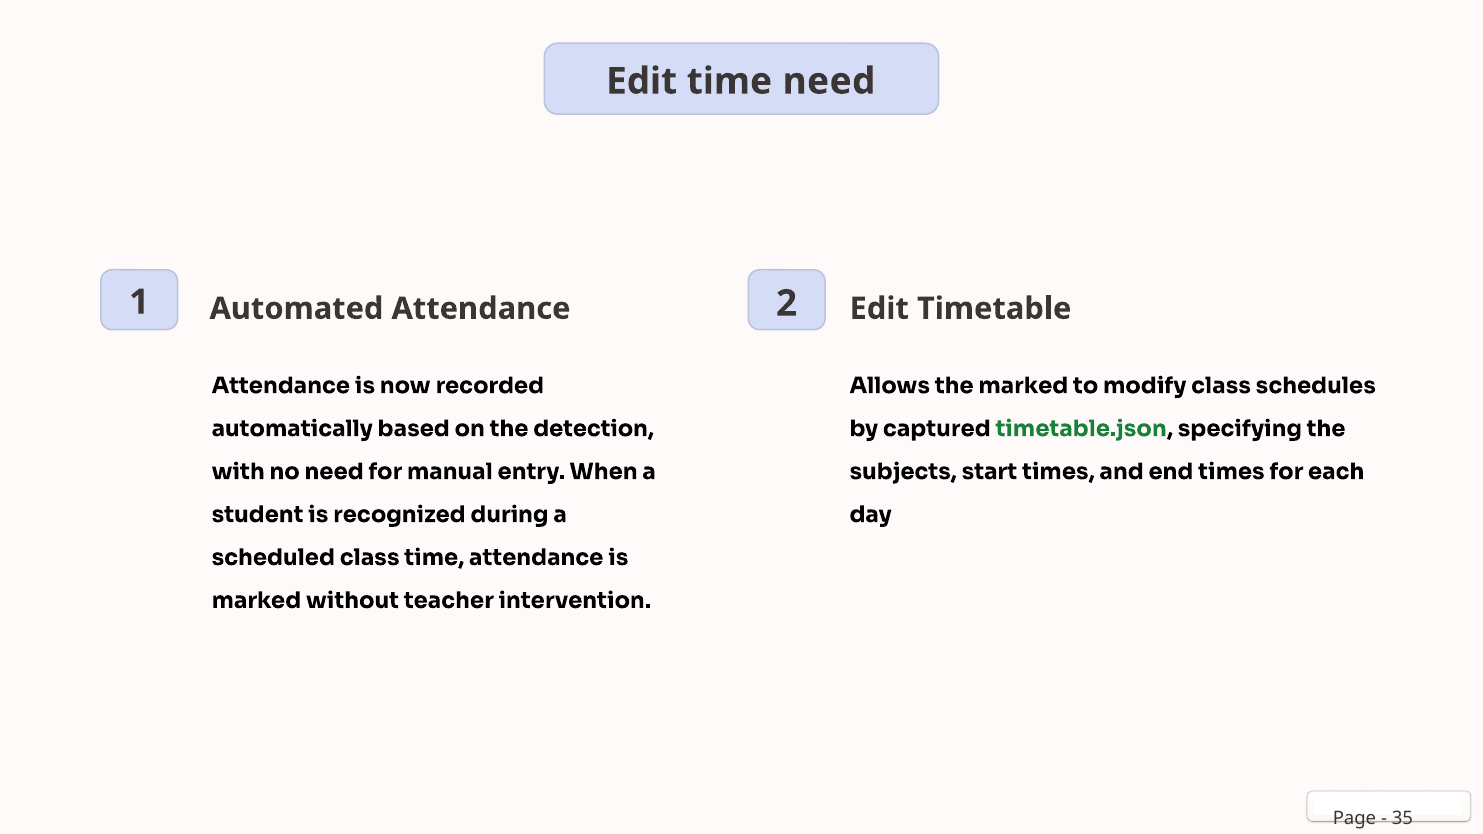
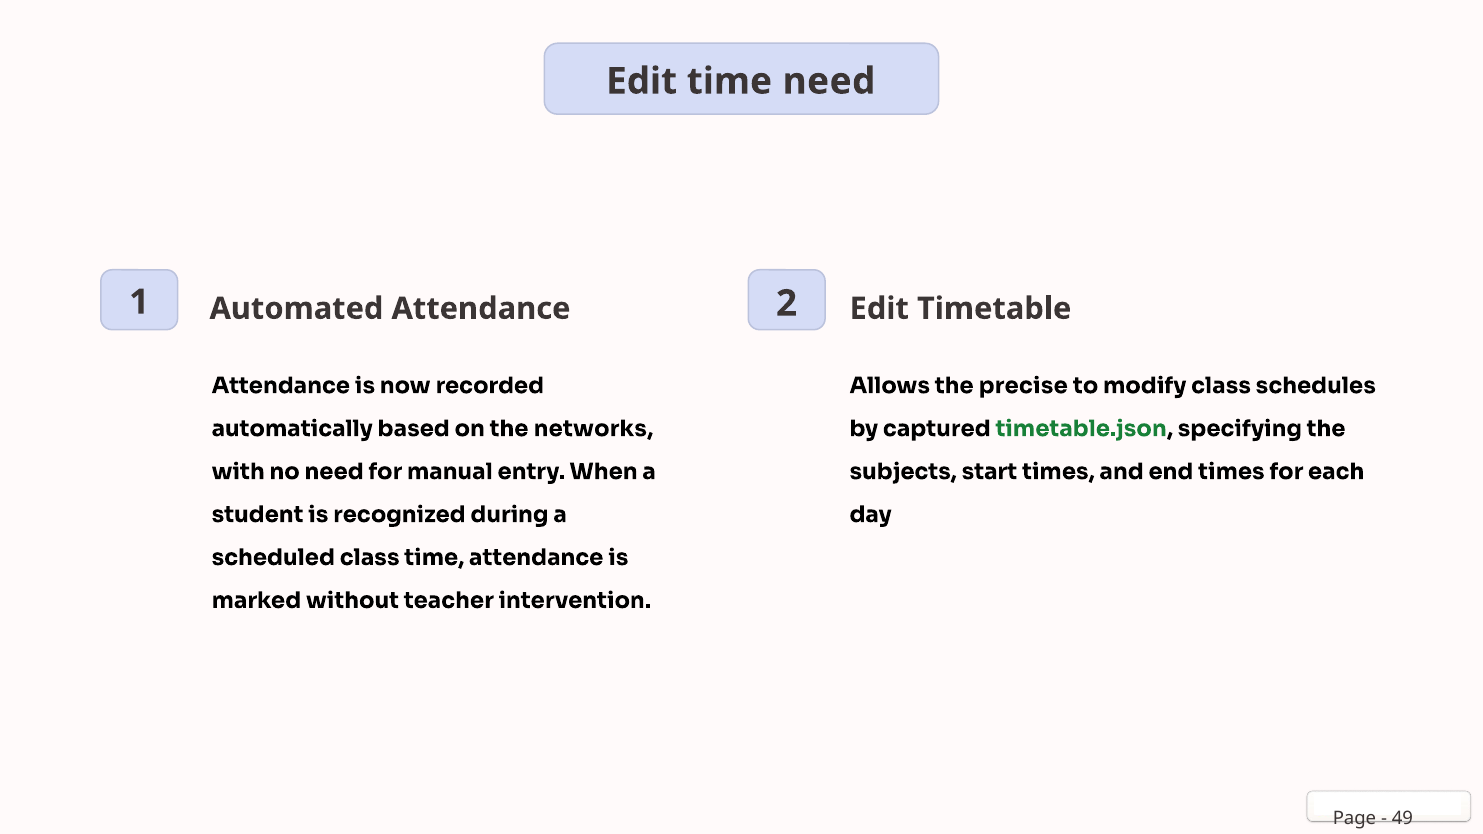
the marked: marked -> precise
detection: detection -> networks
35: 35 -> 49
